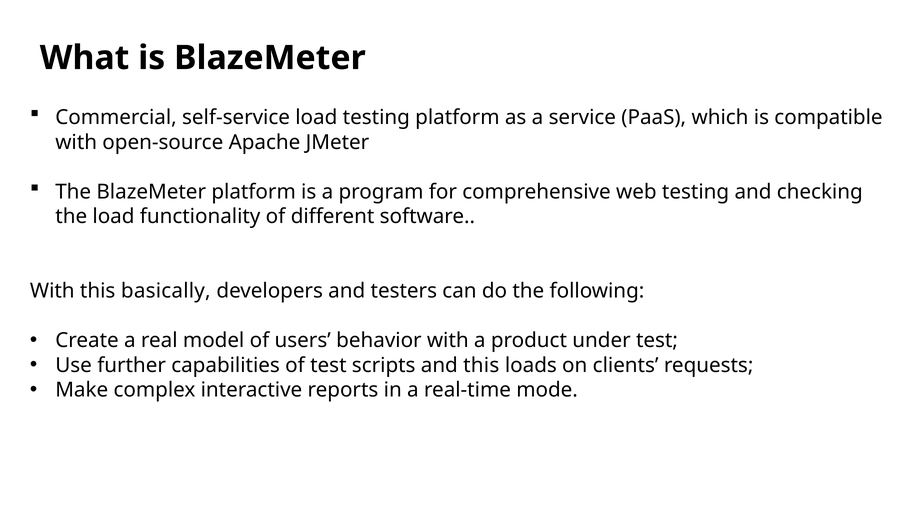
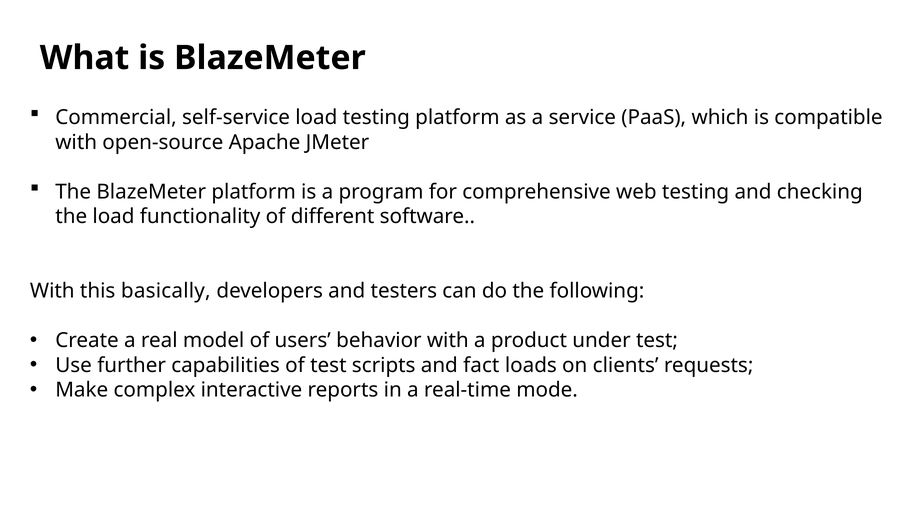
and this: this -> fact
